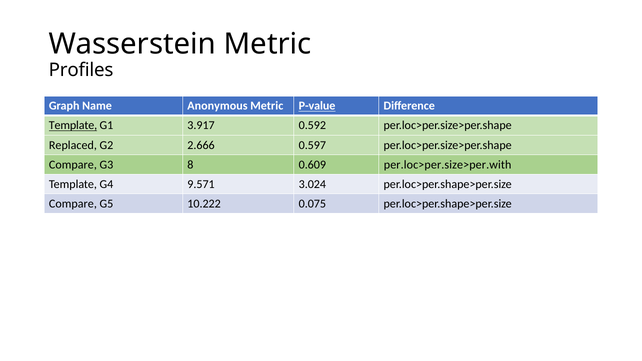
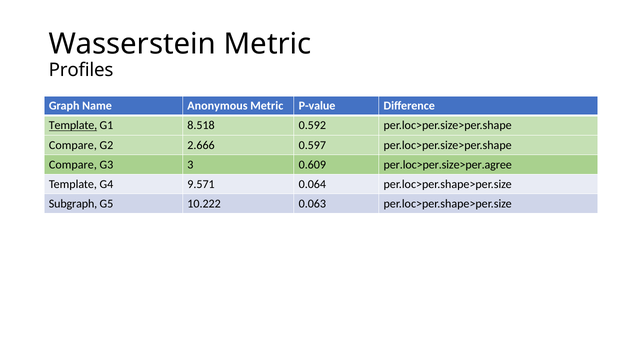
P-value underline: present -> none
3.917: 3.917 -> 8.518
Replaced at (73, 145): Replaced -> Compare
8: 8 -> 3
per.loc>per.size>per.with: per.loc>per.size>per.with -> per.loc>per.size>per.agree
3.024: 3.024 -> 0.064
Compare at (73, 204): Compare -> Subgraph
0.075: 0.075 -> 0.063
